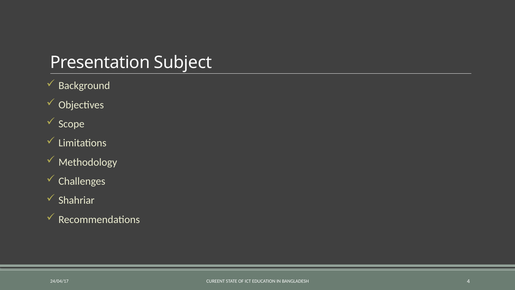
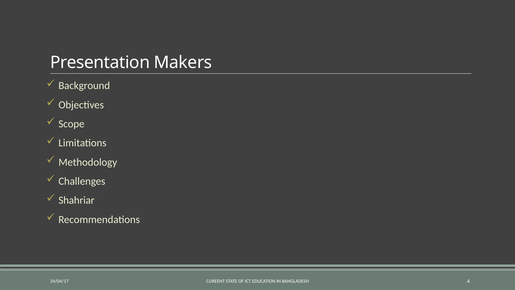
Subject: Subject -> Makers
